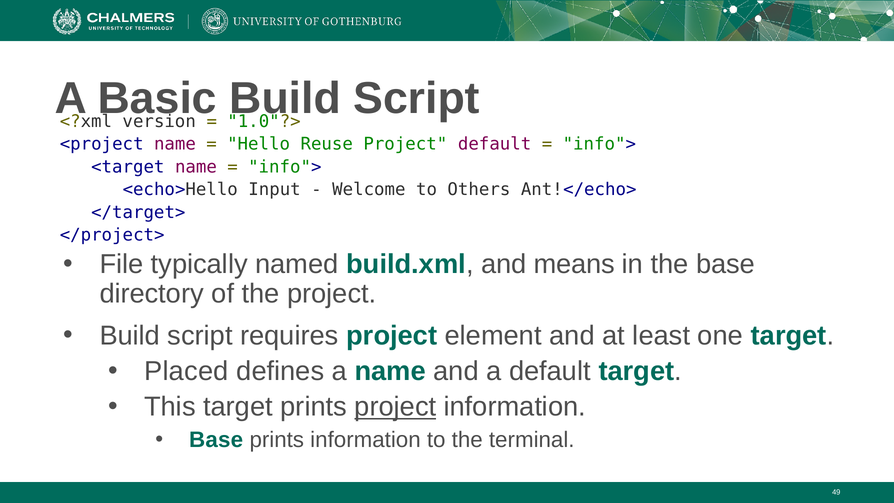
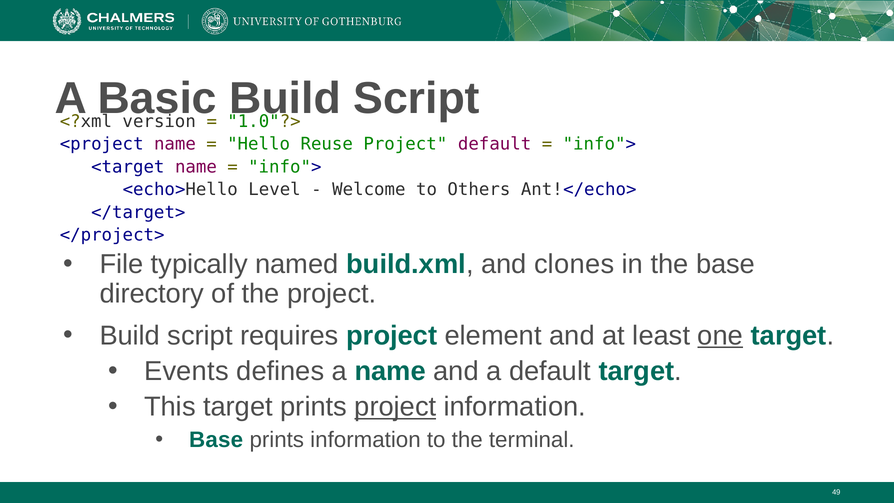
Input: Input -> Level
means: means -> clones
one underline: none -> present
Placed: Placed -> Events
